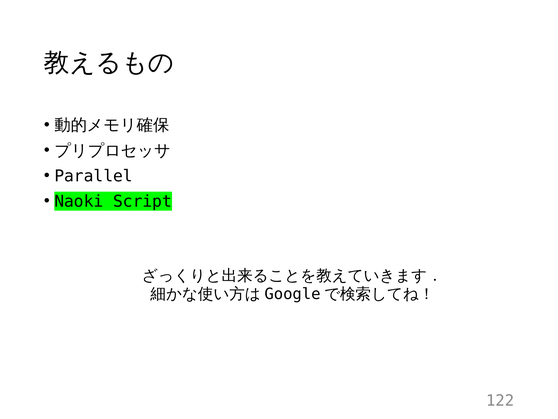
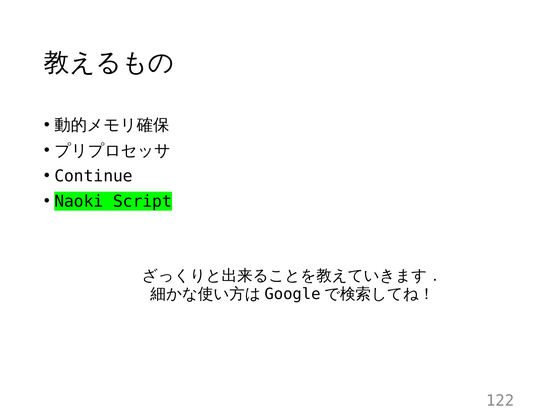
Parallel: Parallel -> Continue
